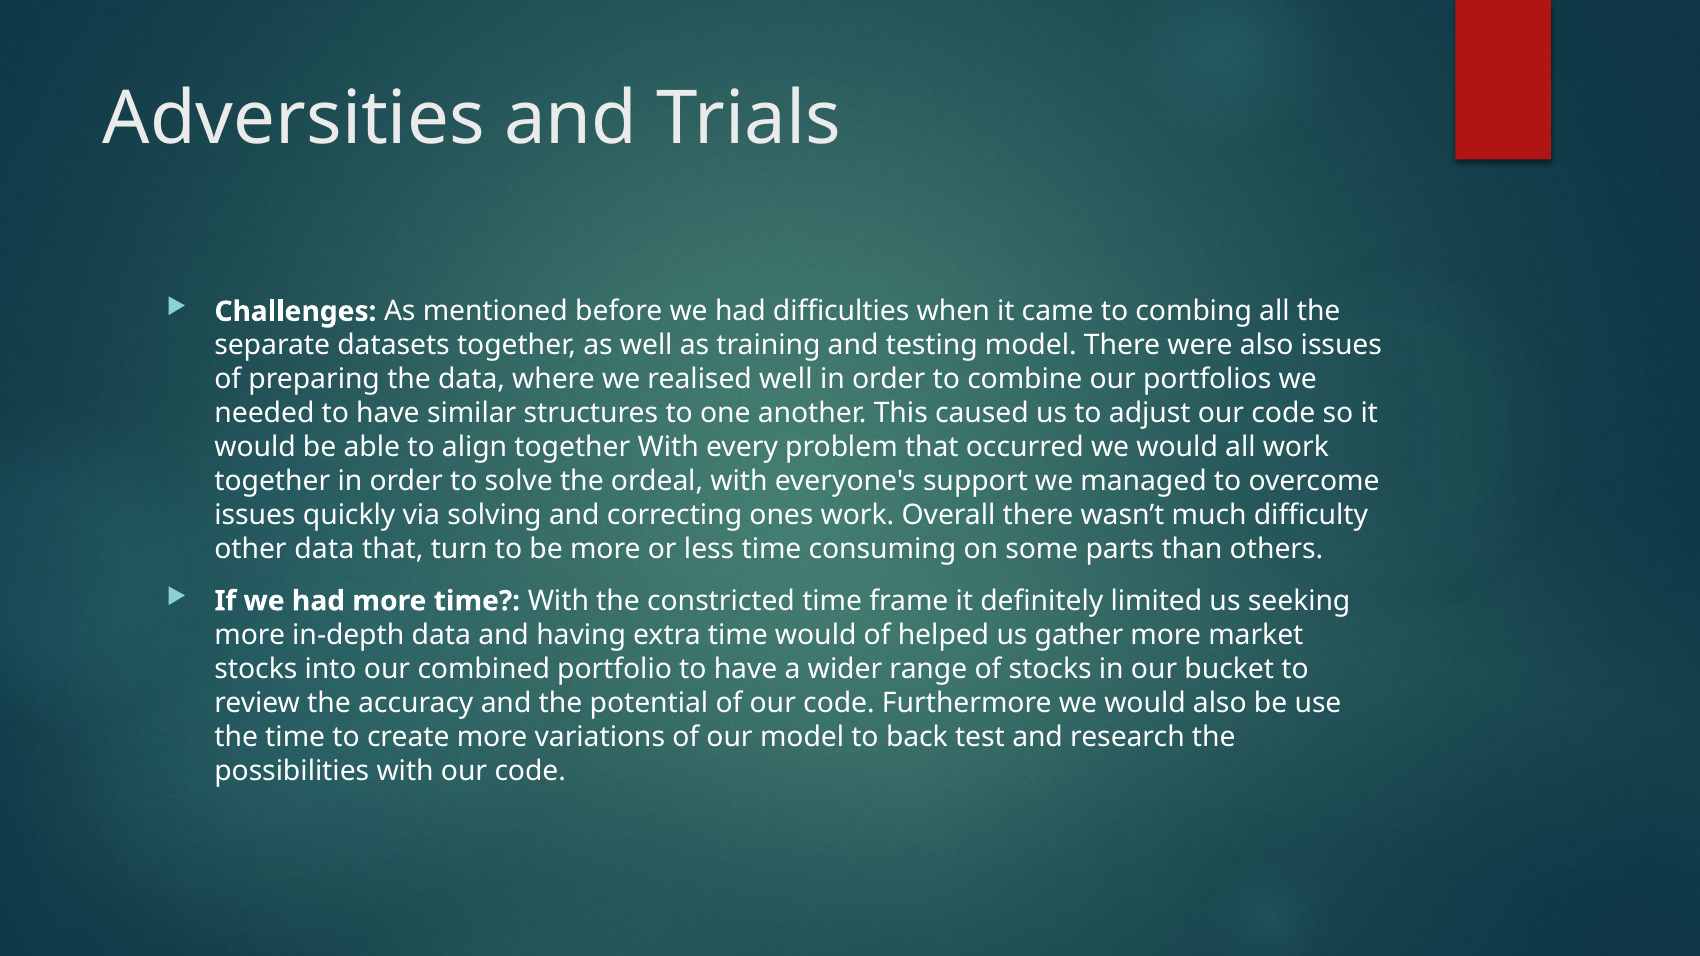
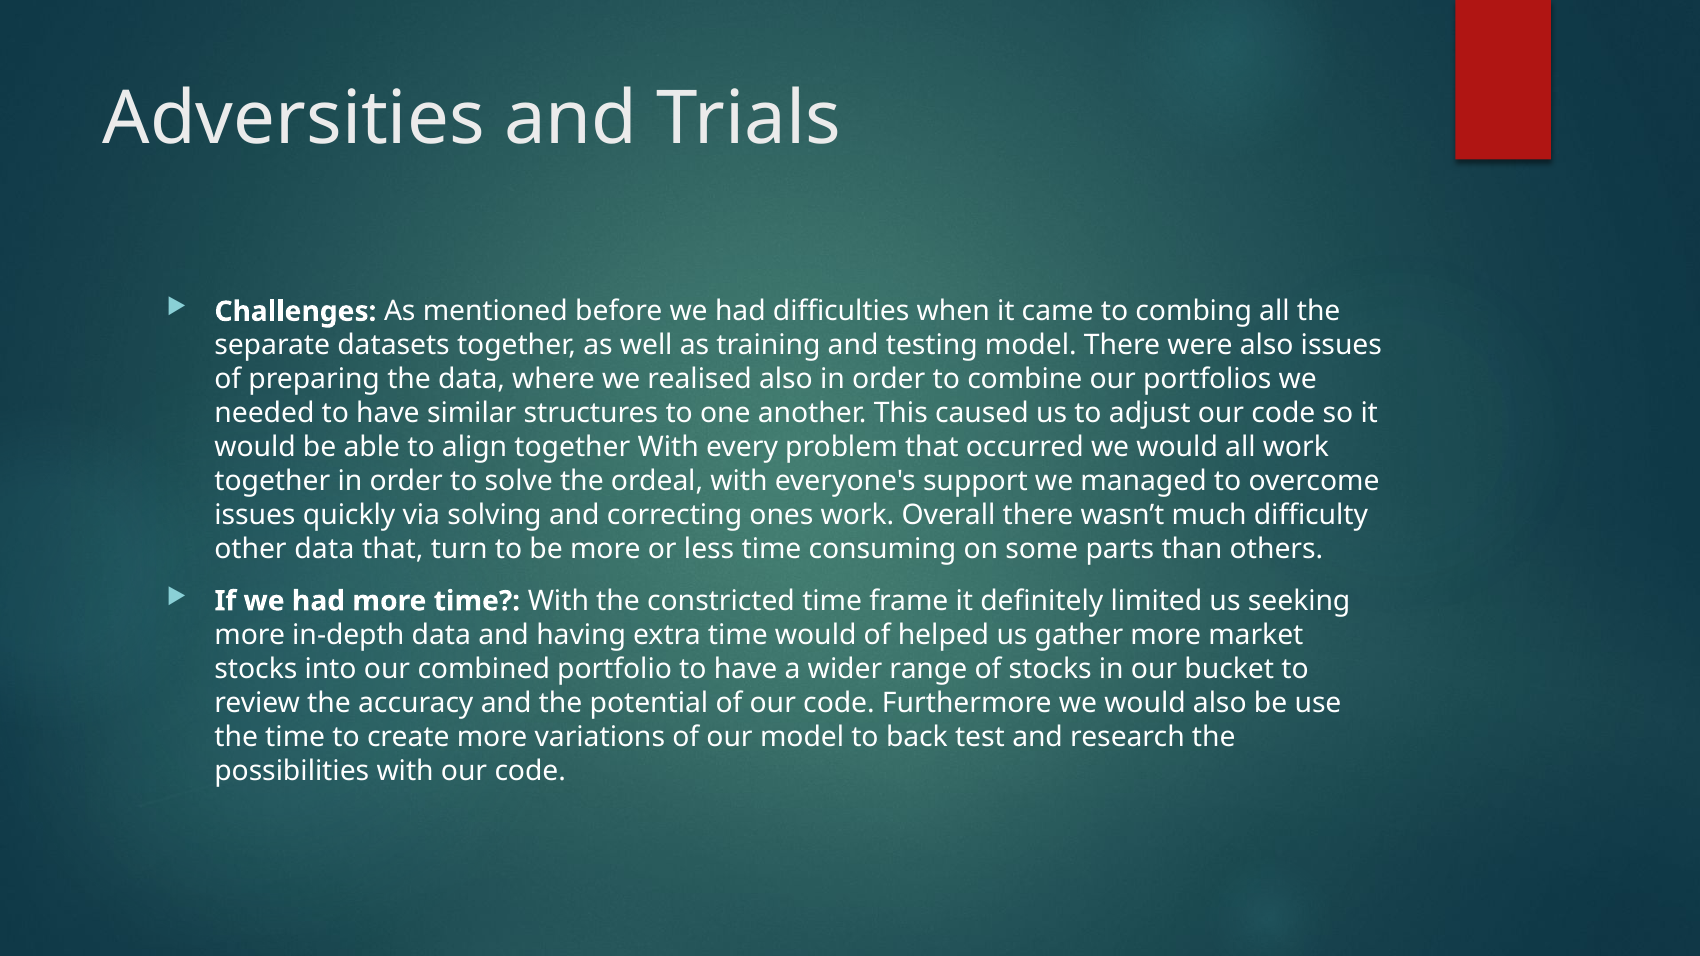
realised well: well -> also
